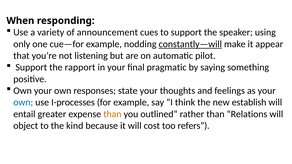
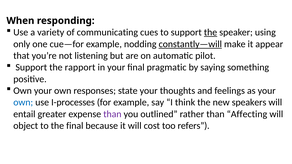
announcement: announcement -> communicating
the at (211, 32) underline: none -> present
establish: establish -> speakers
than at (112, 114) colour: orange -> purple
Relations: Relations -> Affecting
the kind: kind -> final
